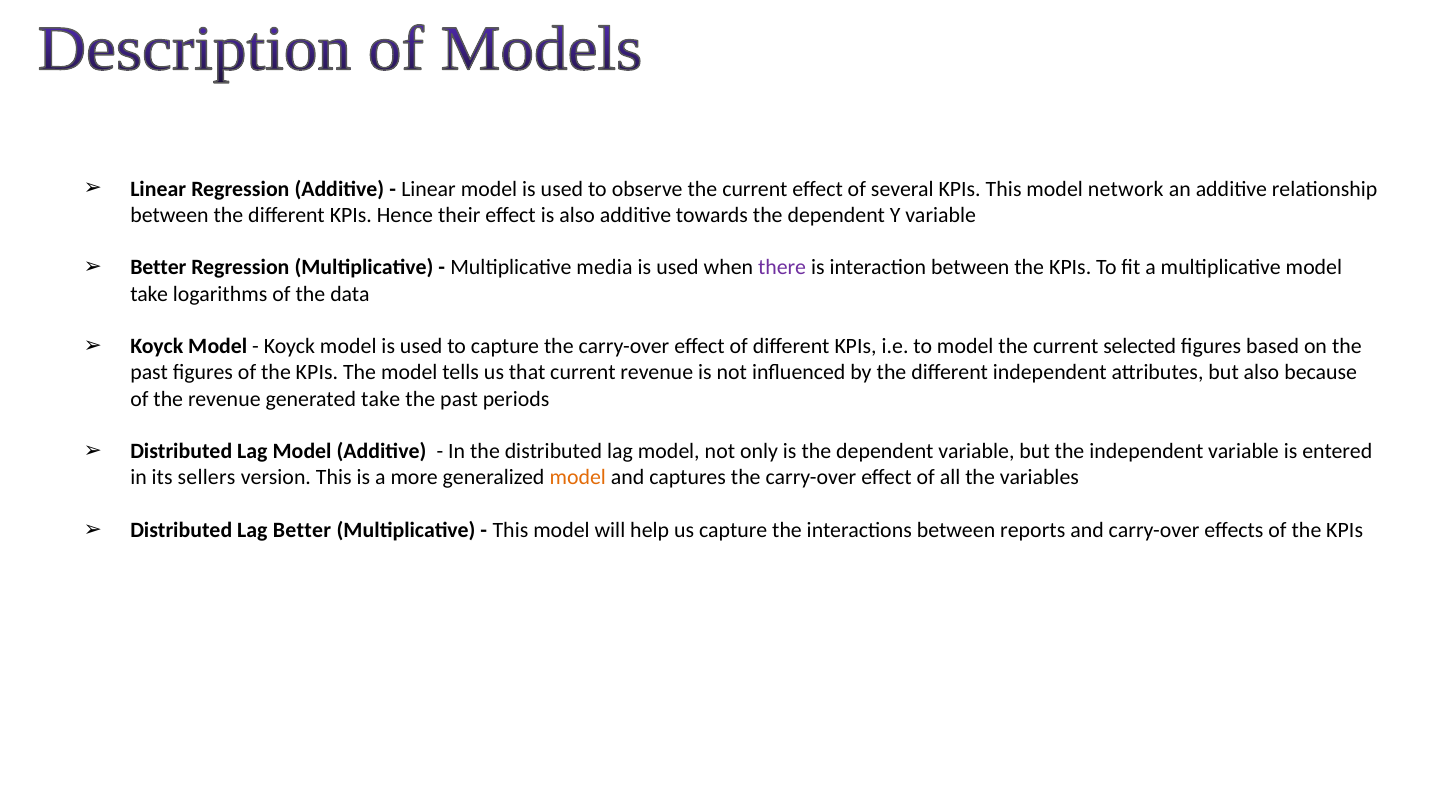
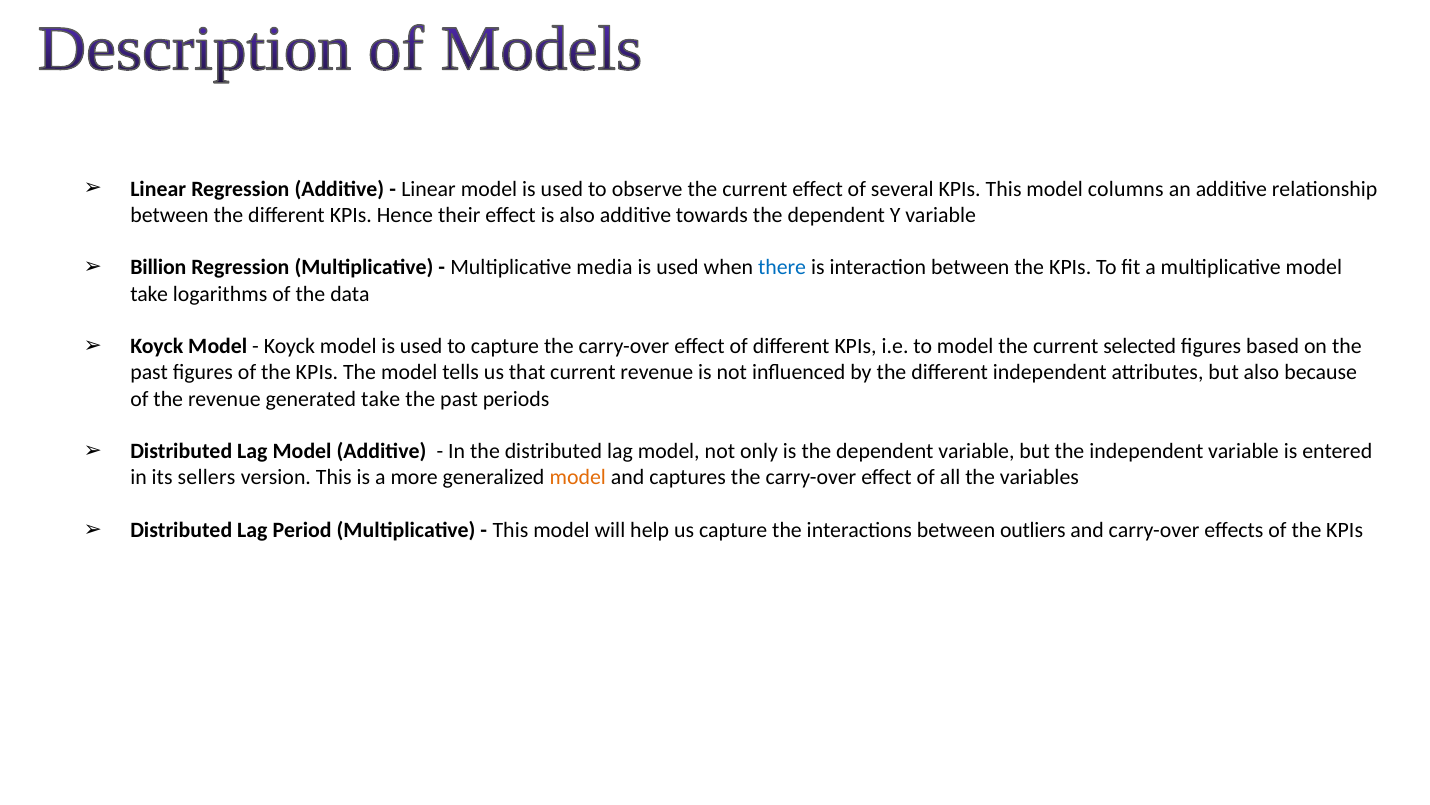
network: network -> columns
Better at (158, 267): Better -> Billion
there colour: purple -> blue
Lag Better: Better -> Period
reports: reports -> outliers
